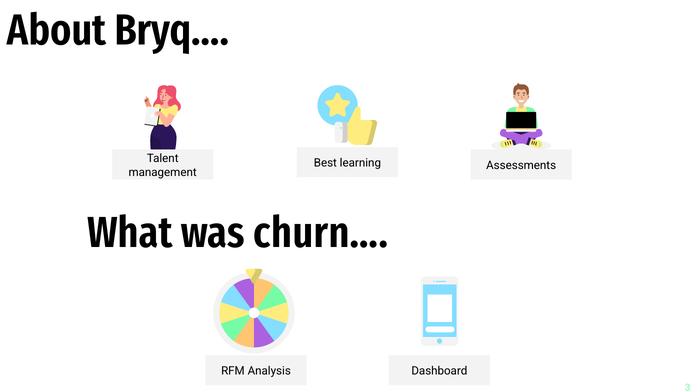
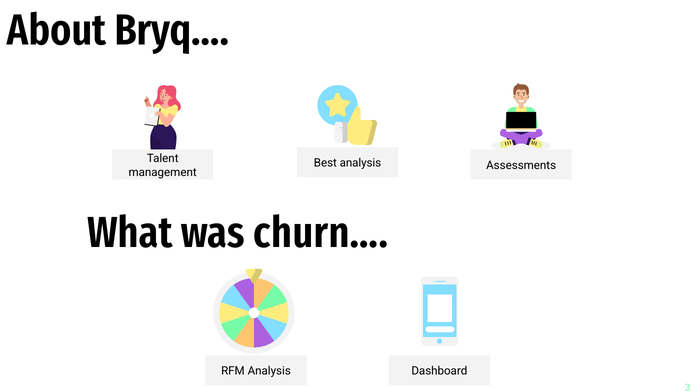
Best learning: learning -> analysis
